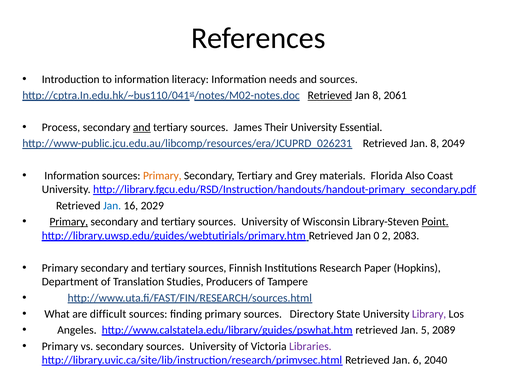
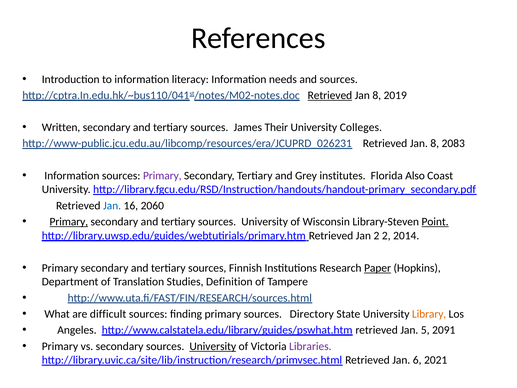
2061: 2061 -> 2019
Process: Process -> Written
and at (142, 127) underline: present -> none
Essential: Essential -> Colleges
2049: 2049 -> 2083
Primary at (162, 176) colour: orange -> purple
materials: materials -> institutes
2029: 2029 -> 2060
Jan 0: 0 -> 2
2083: 2083 -> 2014
Paper underline: none -> present
Producers: Producers -> Definition
Library colour: purple -> orange
2089: 2089 -> 2091
University at (213, 346) underline: none -> present
2040: 2040 -> 2021
